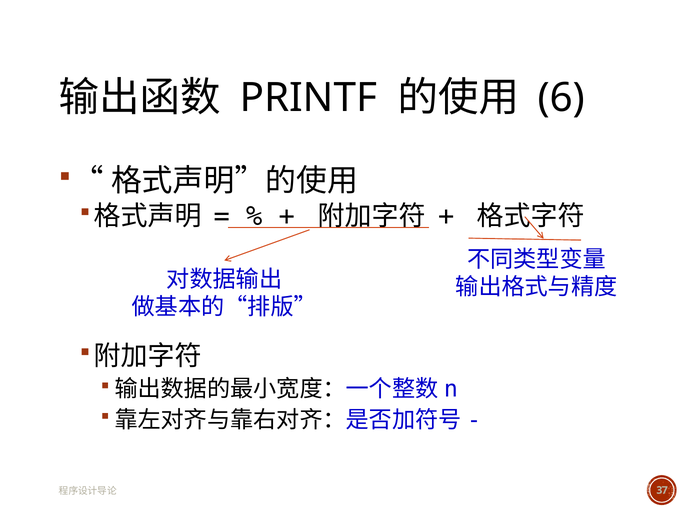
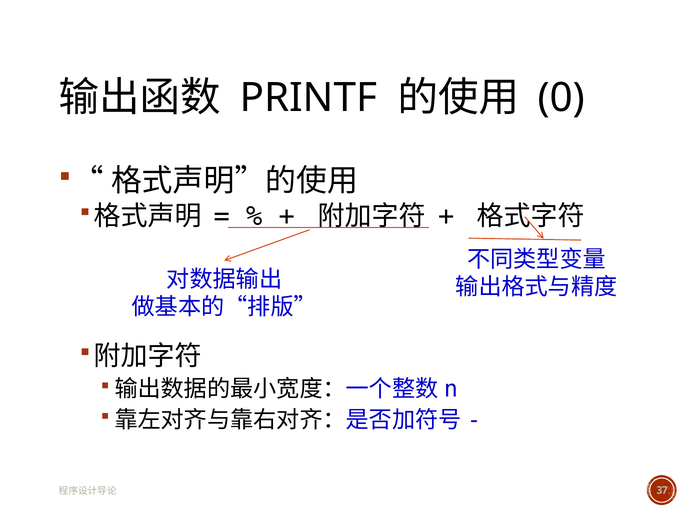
6: 6 -> 0
